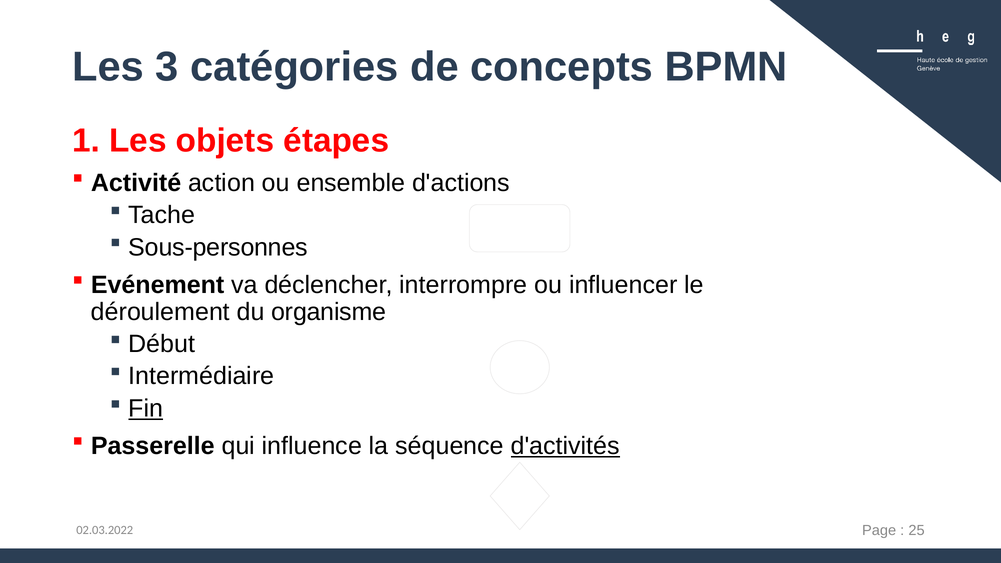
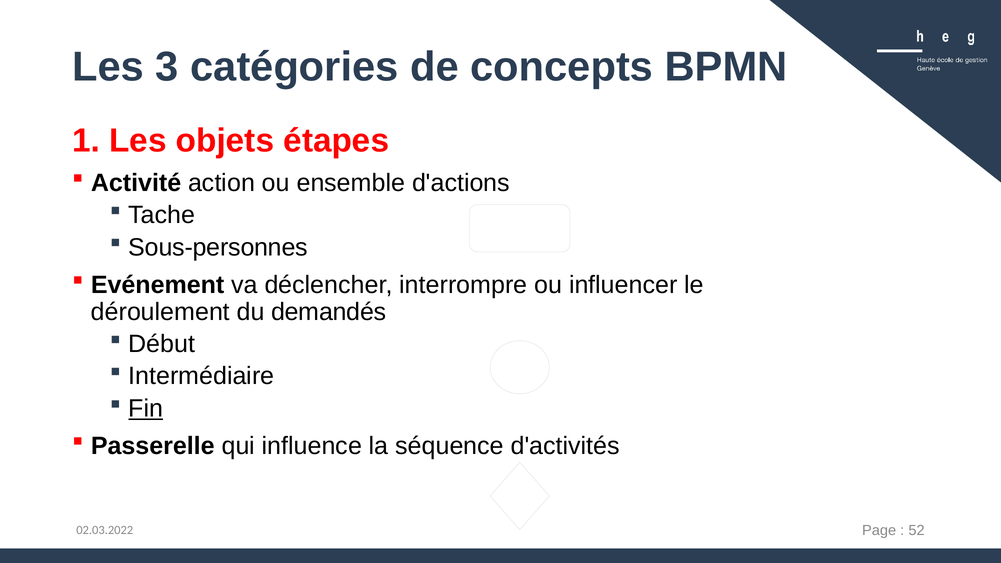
organisme: organisme -> demandés
d'activités underline: present -> none
25: 25 -> 52
